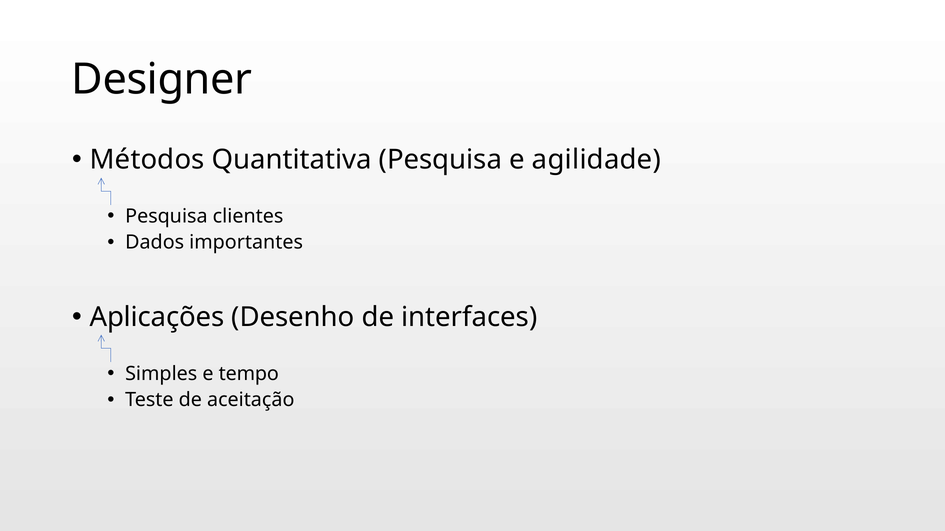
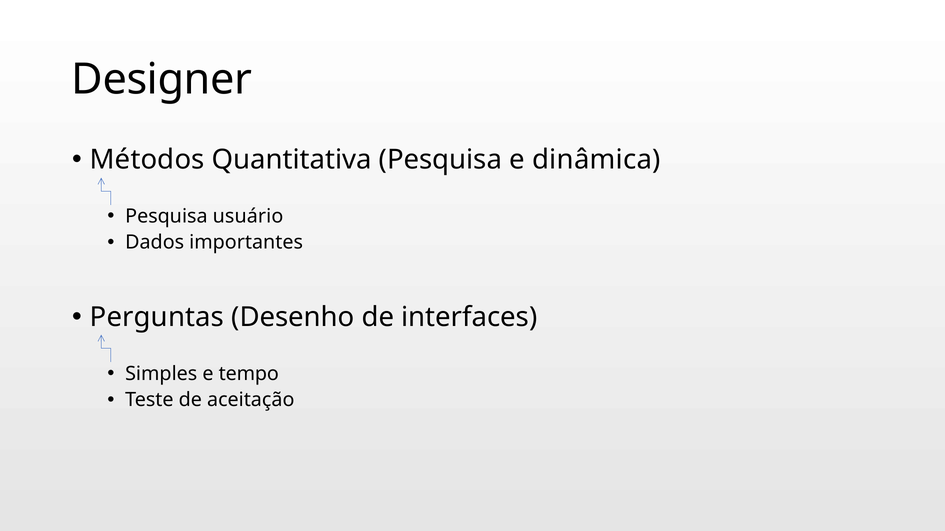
agilidade: agilidade -> dinâmica
clientes: clientes -> usuário
Aplicações: Aplicações -> Perguntas
